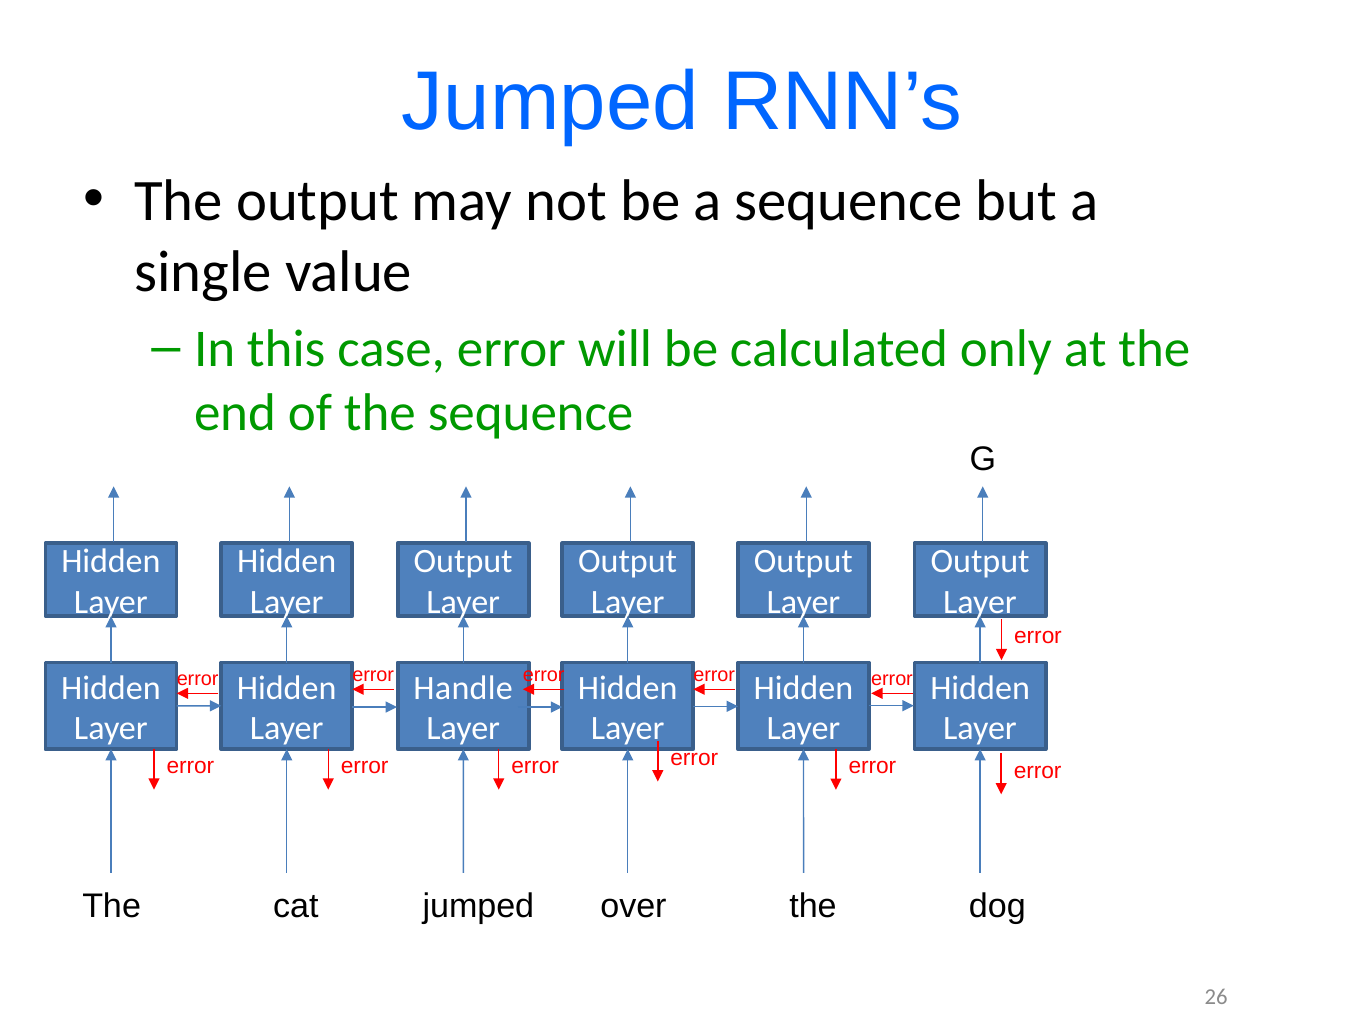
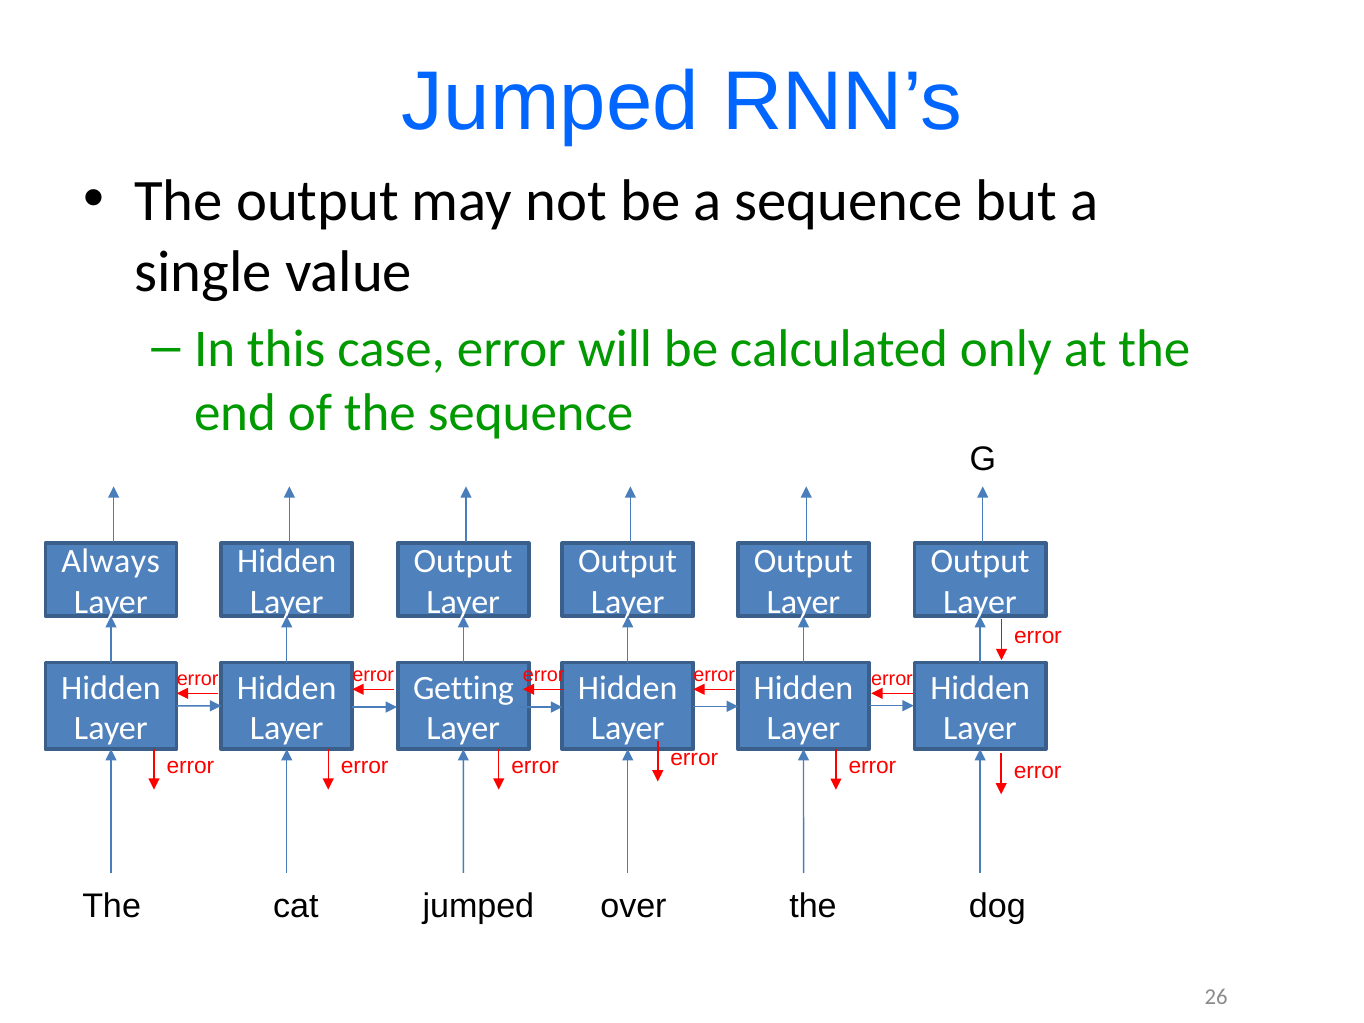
Hidden at (111, 562): Hidden -> Always
Handle: Handle -> Getting
